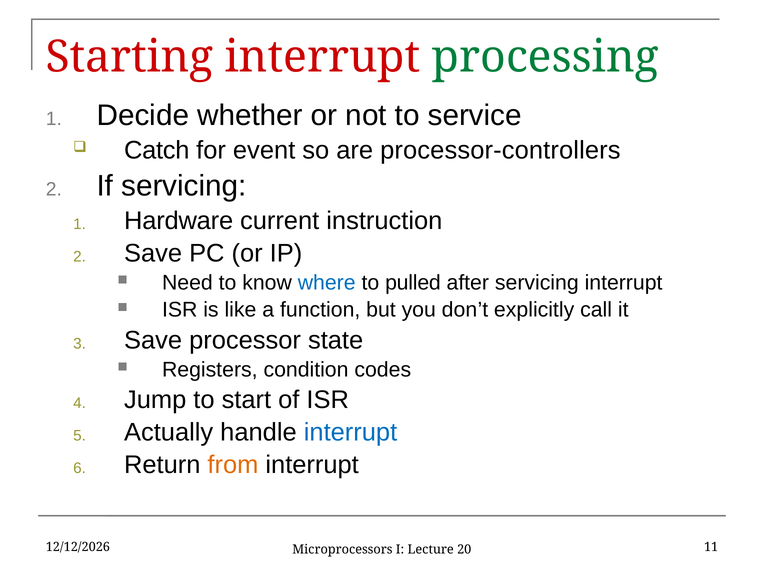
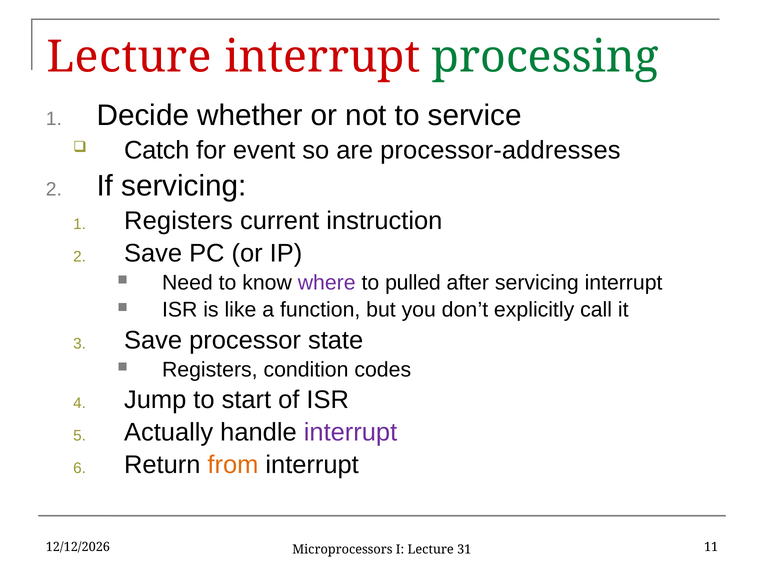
Starting at (130, 57): Starting -> Lecture
processor-controllers: processor-controllers -> processor-addresses
Hardware at (179, 221): Hardware -> Registers
where colour: blue -> purple
interrupt at (351, 433) colour: blue -> purple
20: 20 -> 31
